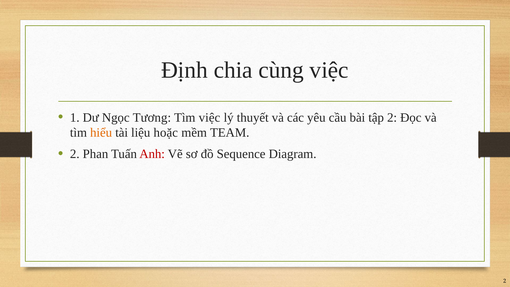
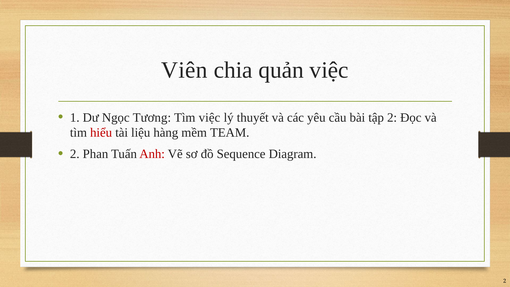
Định: Định -> Viên
cùng: cùng -> quản
hiểu colour: orange -> red
hoặc: hoặc -> hàng
